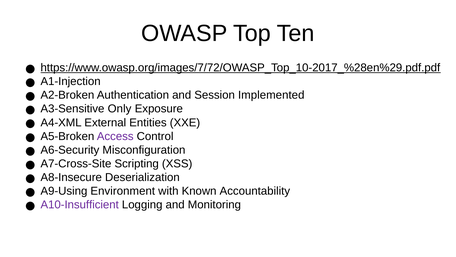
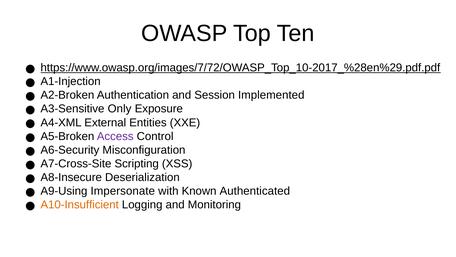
Environment: Environment -> Impersonate
Accountability: Accountability -> Authenticated
A10-Insufficient colour: purple -> orange
